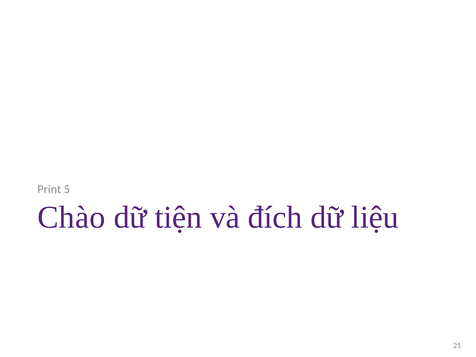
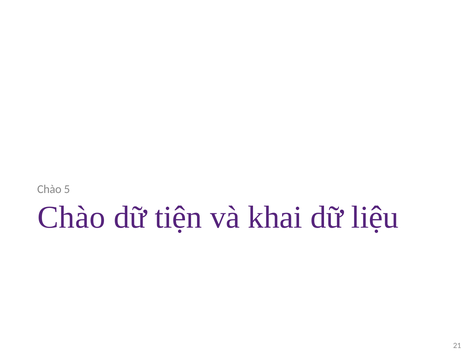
Print at (49, 189): Print -> Chào
đích: đích -> khai
